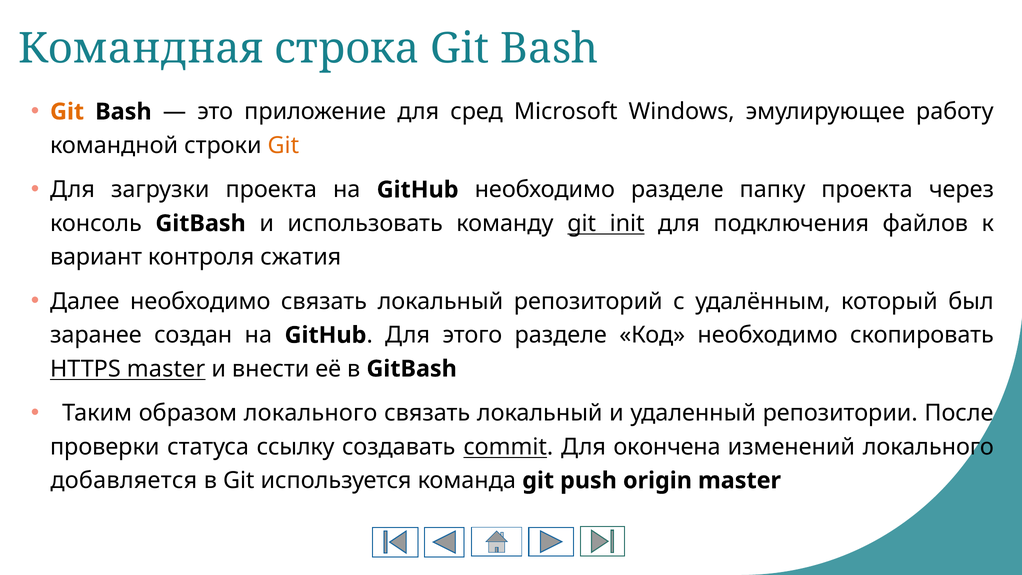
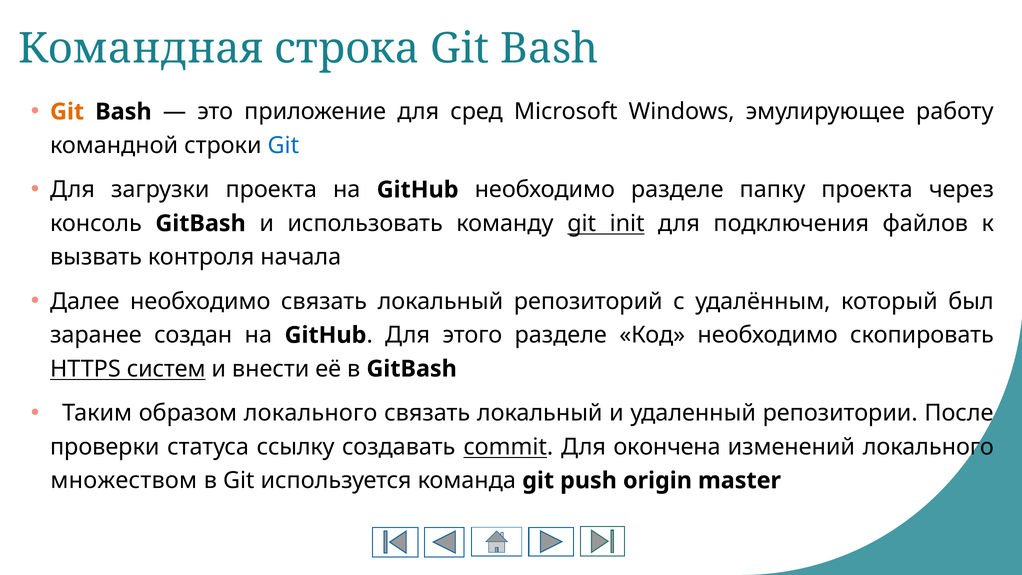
Git at (283, 145) colour: orange -> blue
вариант: вариант -> вызвать
сжатия: сжатия -> начала
HTTPS master: master -> систем
добавляется: добавляется -> множеством
